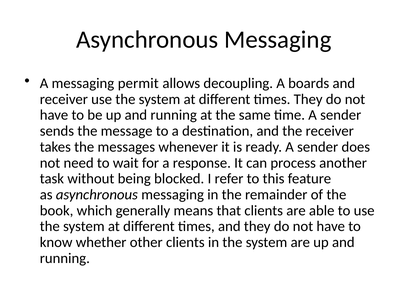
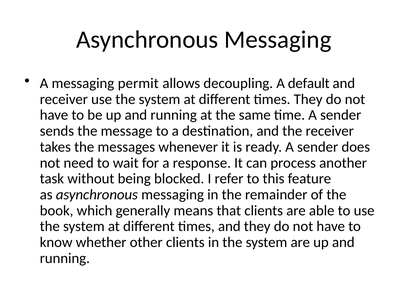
boards: boards -> default
